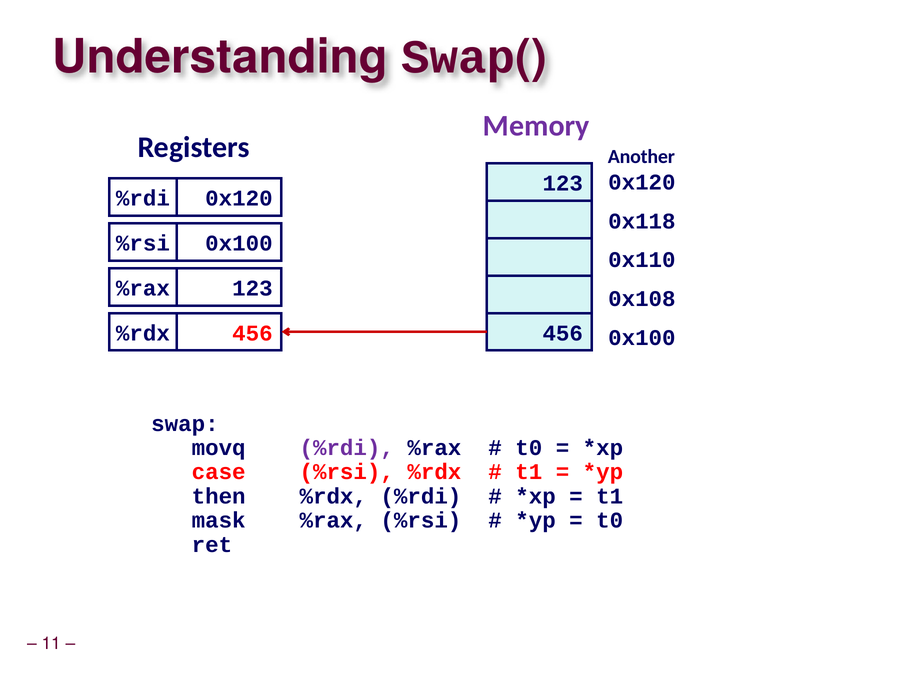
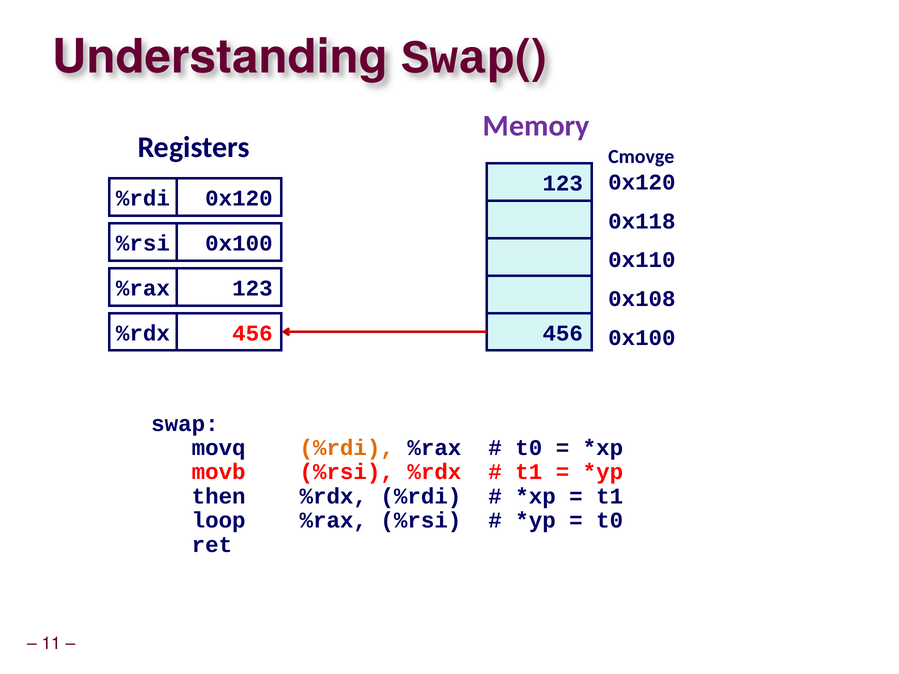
Another: Another -> Cmovge
%rdi at (347, 448) colour: purple -> orange
case: case -> movb
mask: mask -> loop
